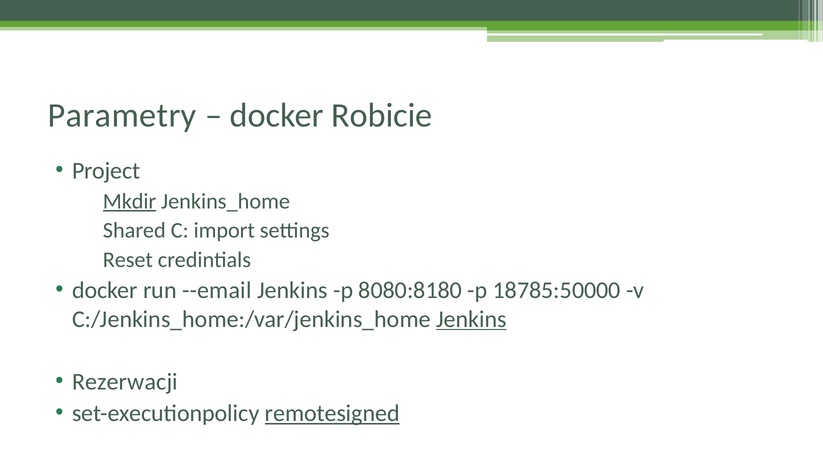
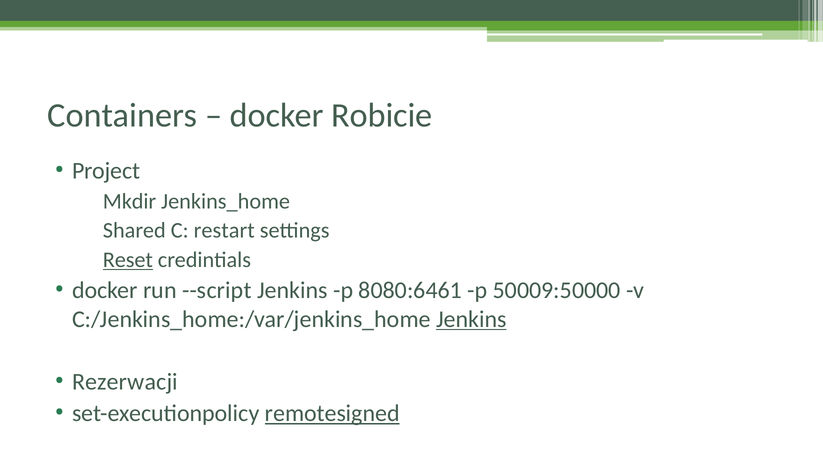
Parametry: Parametry -> Containers
Mkdir underline: present -> none
import: import -> restart
Reset underline: none -> present
--email: --email -> --script
8080:8180: 8080:8180 -> 8080:6461
18785:50000: 18785:50000 -> 50009:50000
